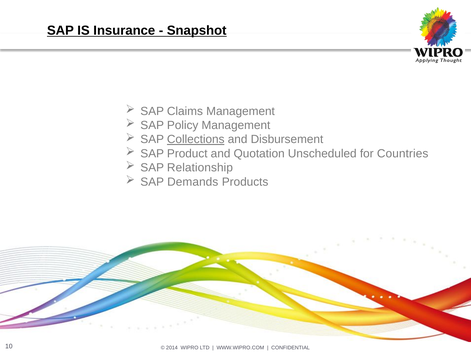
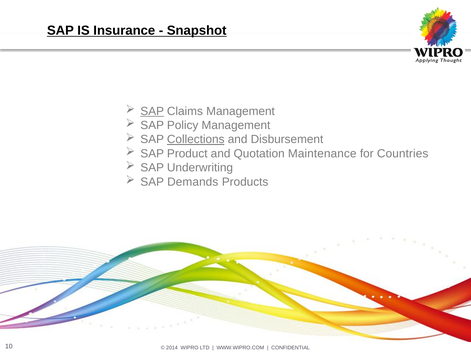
SAP at (152, 111) underline: none -> present
Unscheduled: Unscheduled -> Maintenance
Relationship: Relationship -> Underwriting
